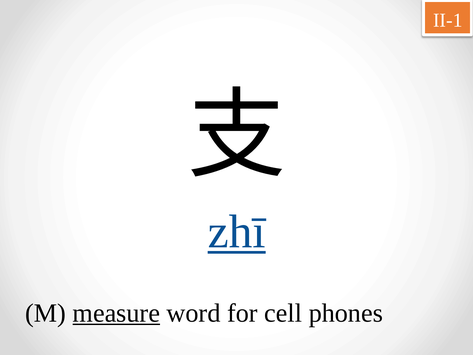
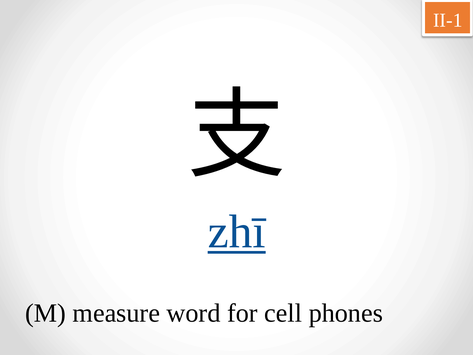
measure underline: present -> none
